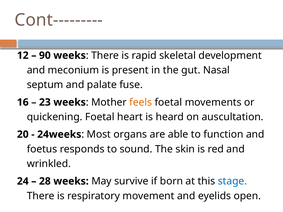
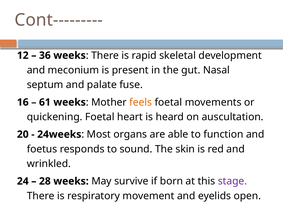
90: 90 -> 36
23: 23 -> 61
stage colour: blue -> purple
